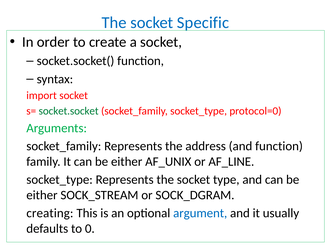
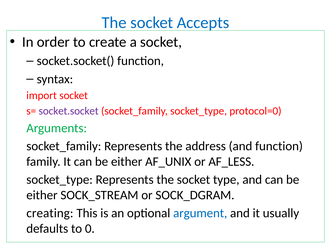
Specific: Specific -> Accepts
socket.socket colour: green -> purple
AF_LINE: AF_LINE -> AF_LESS
